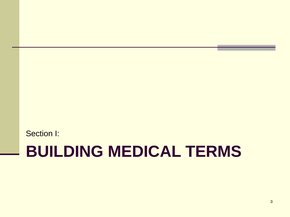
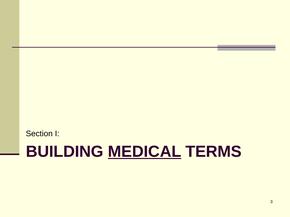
MEDICAL underline: none -> present
